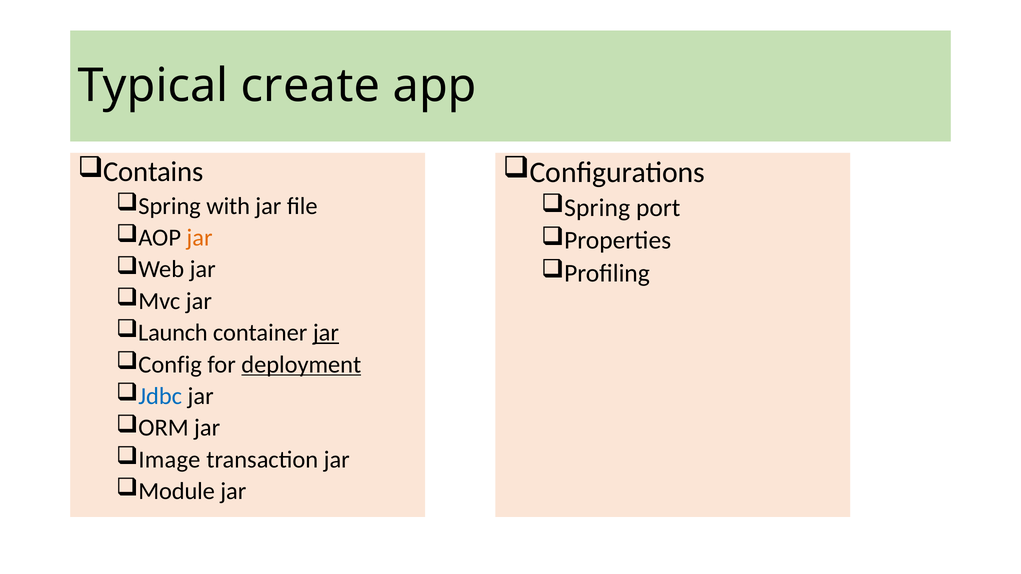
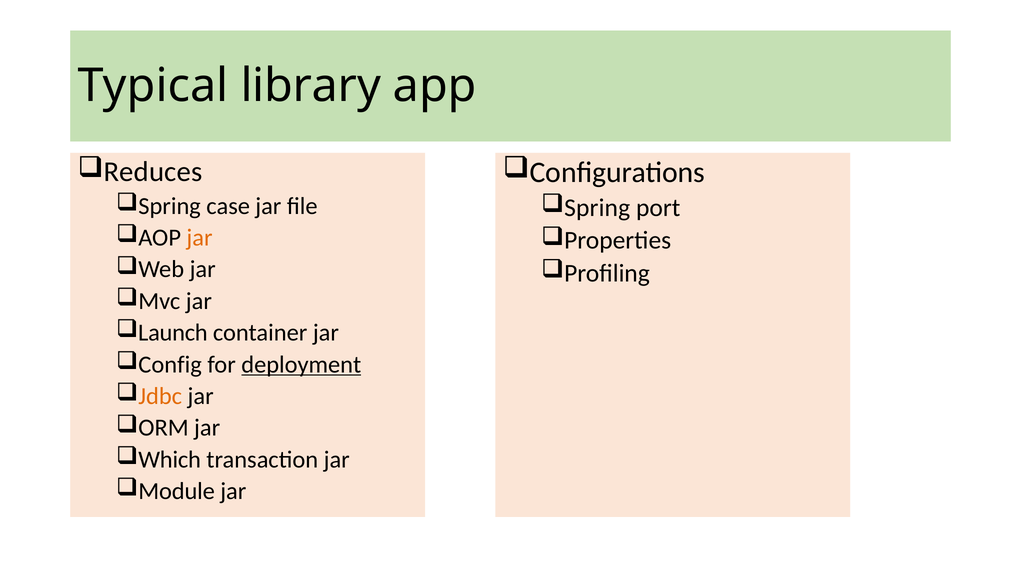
create: create -> library
Contains: Contains -> Reduces
with: with -> case
jar at (326, 333) underline: present -> none
Jdbc colour: blue -> orange
Image: Image -> Which
